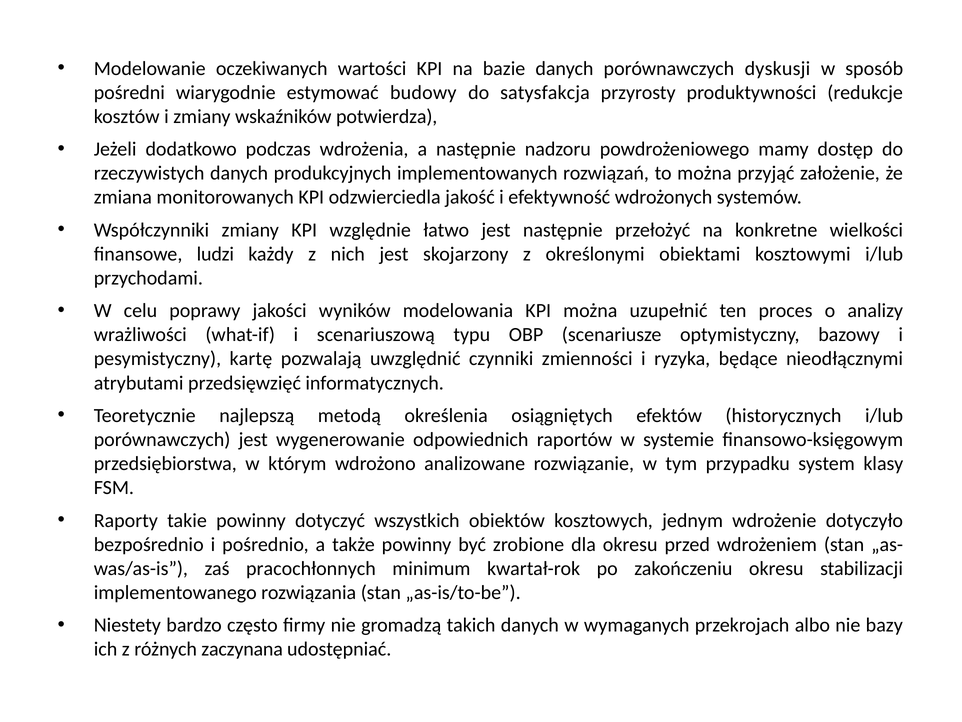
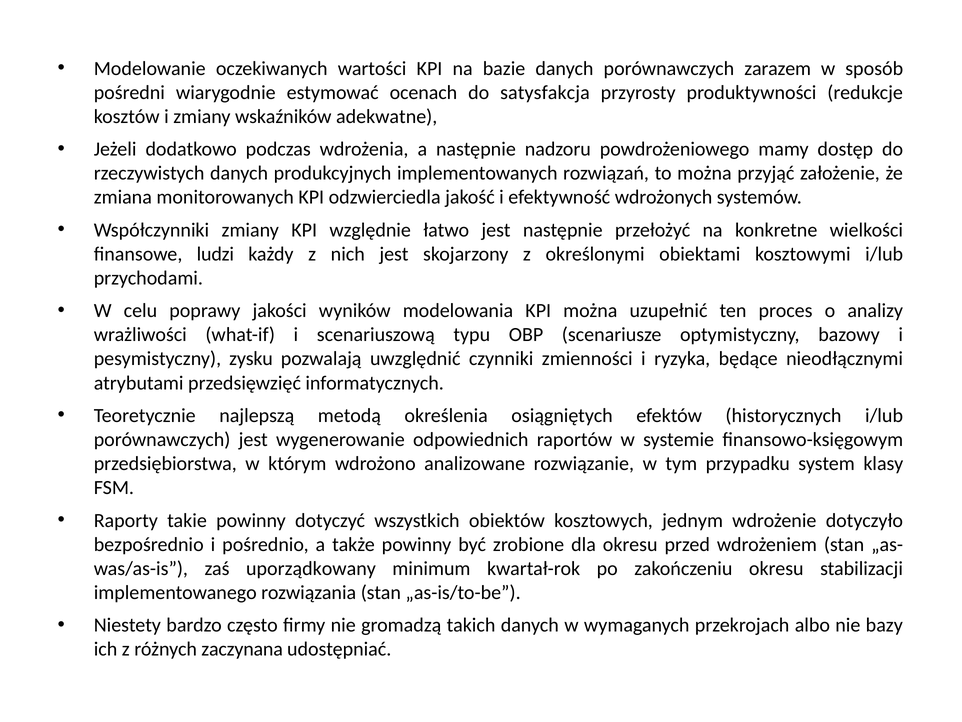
dyskusji: dyskusji -> zarazem
budowy: budowy -> ocenach
potwierdza: potwierdza -> adekwatne
kartę: kartę -> zysku
pracochłonnych: pracochłonnych -> uporządkowany
